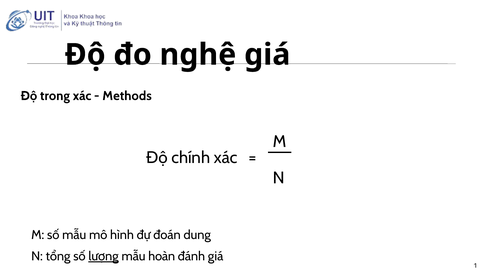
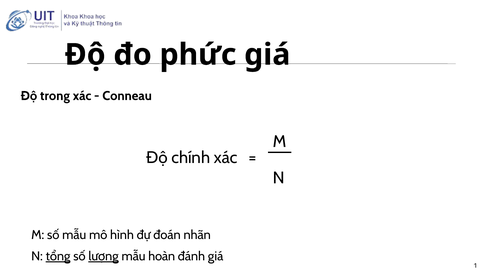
nghệ: nghệ -> phức
Methods: Methods -> Conneau
dung: dung -> nhãn
tổng underline: none -> present
